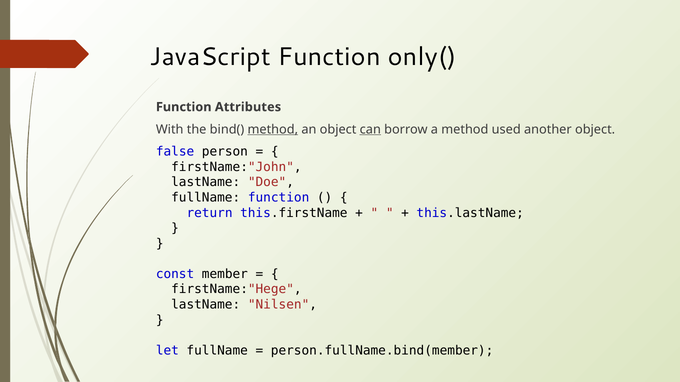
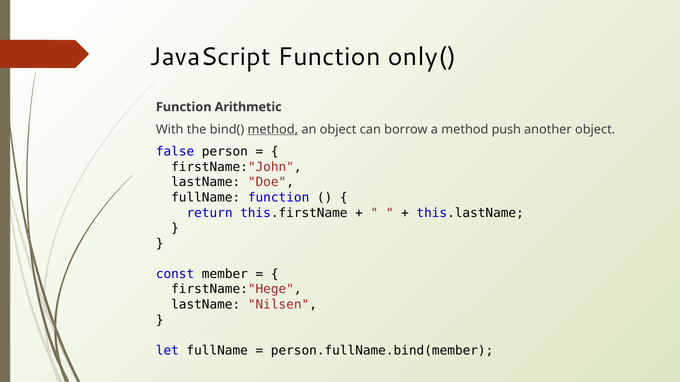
Attributes: Attributes -> Arithmetic
can underline: present -> none
used: used -> push
